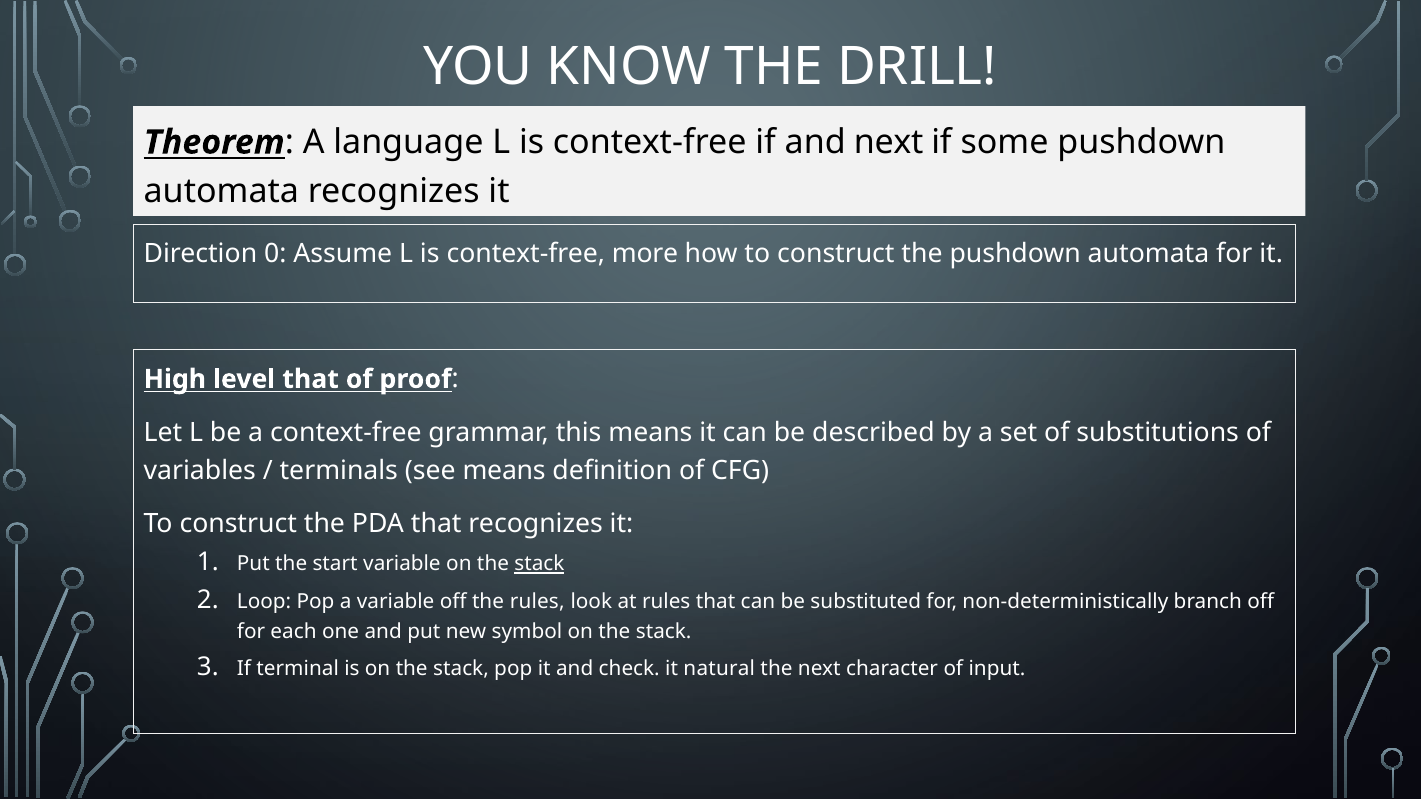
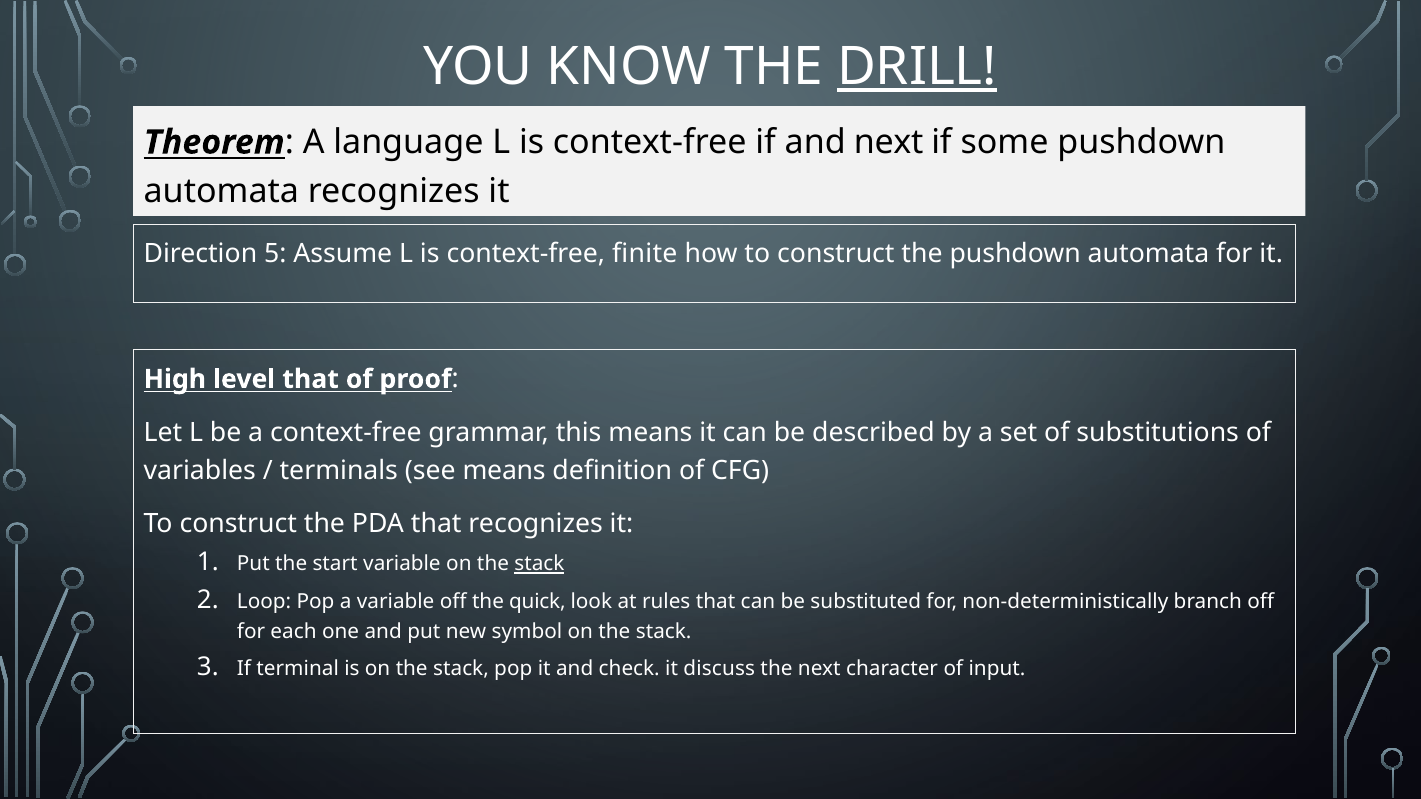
DRILL underline: none -> present
0: 0 -> 5
more: more -> finite
the rules: rules -> quick
natural: natural -> discuss
